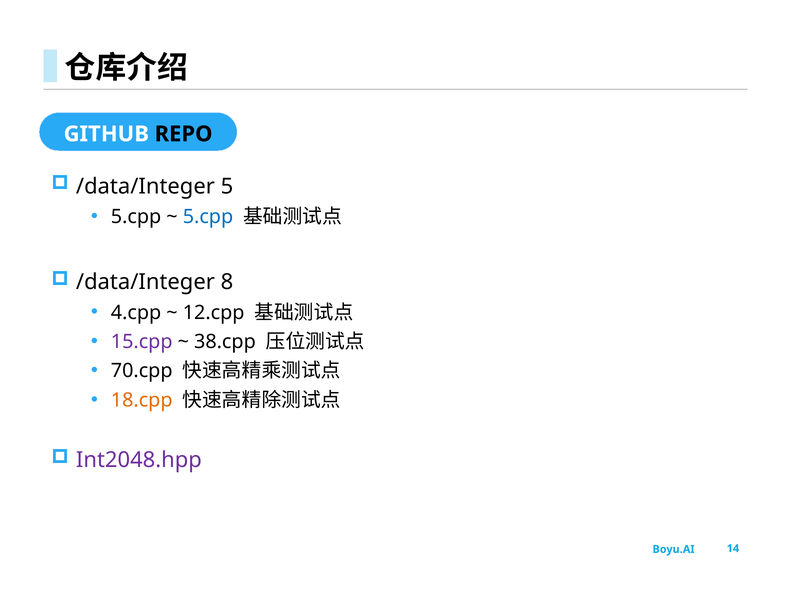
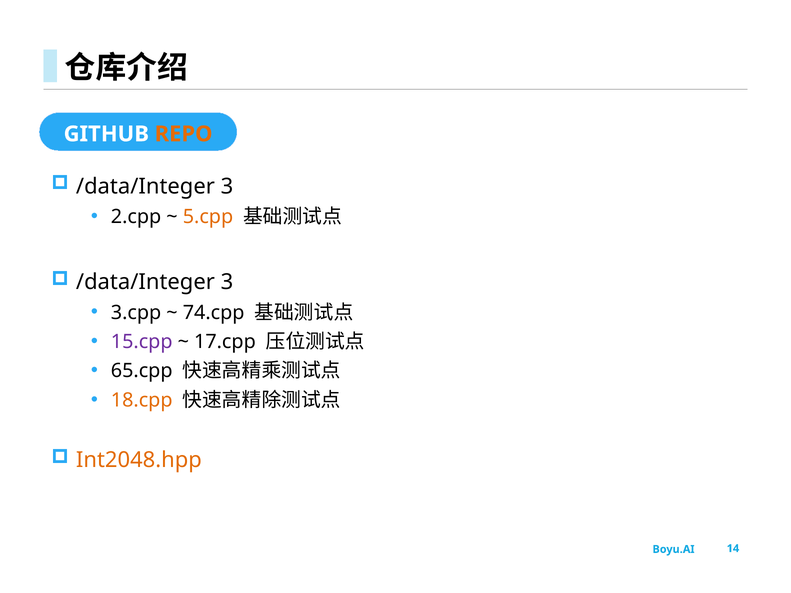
REPO colour: black -> orange
5 at (227, 186): 5 -> 3
5.cpp at (136, 217): 5.cpp -> 2.cpp
5.cpp at (208, 217) colour: blue -> orange
8 at (227, 282): 8 -> 3
4.cpp: 4.cpp -> 3.cpp
12.cpp: 12.cpp -> 74.cpp
38.cpp: 38.cpp -> 17.cpp
70.cpp: 70.cpp -> 65.cpp
Int2048.hpp colour: purple -> orange
